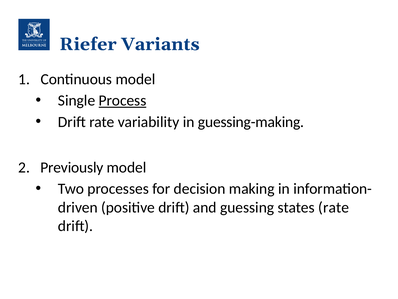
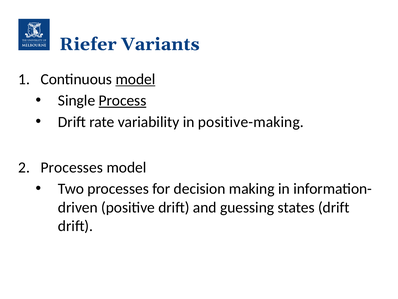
model at (135, 79) underline: none -> present
guessing-making: guessing-making -> positive-making
Previously at (72, 167): Previously -> Processes
states rate: rate -> drift
